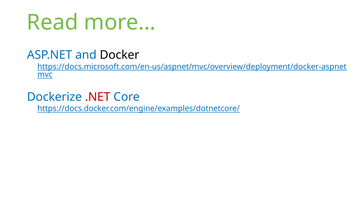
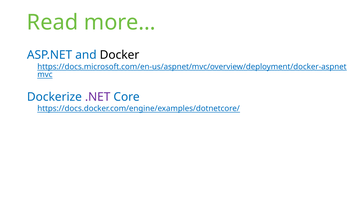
.NET colour: red -> purple
